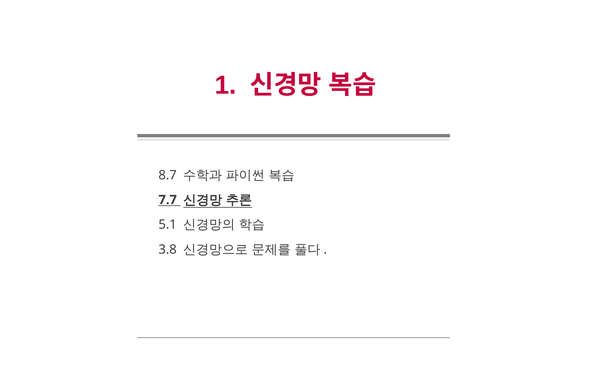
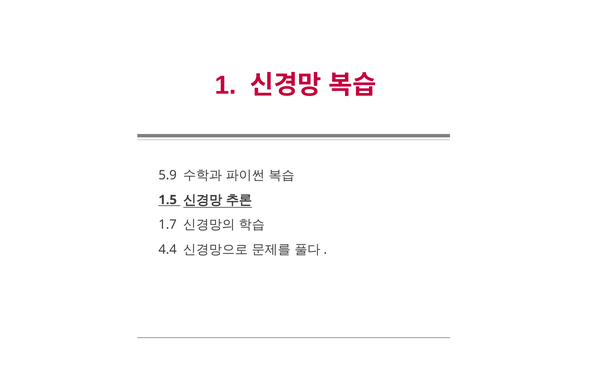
8.7: 8.7 -> 5.9
7.7: 7.7 -> 1.5
5.1: 5.1 -> 1.7
3.8: 3.8 -> 4.4
